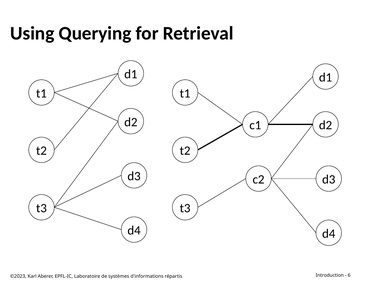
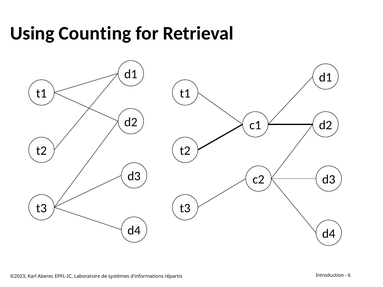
Querying: Querying -> Counting
